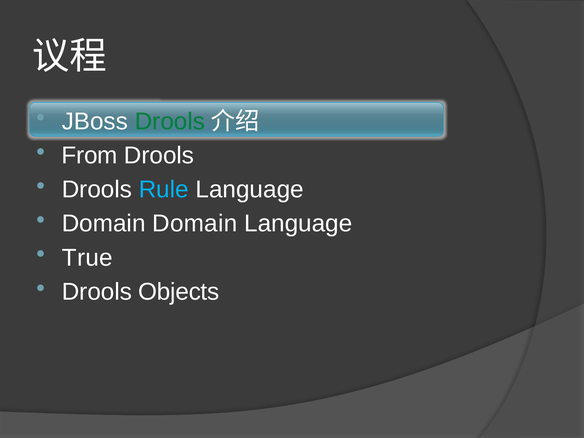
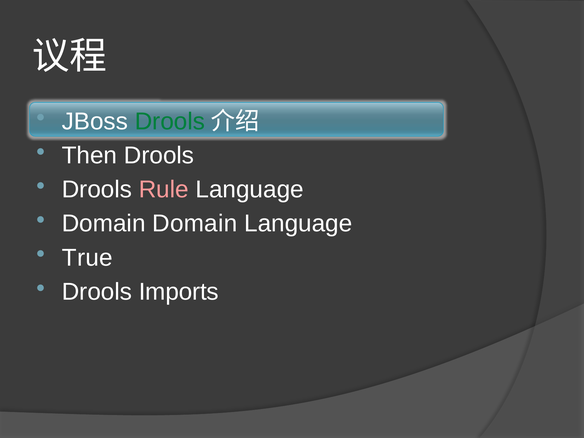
From: From -> Then
Rule colour: light blue -> pink
Objects: Objects -> Imports
